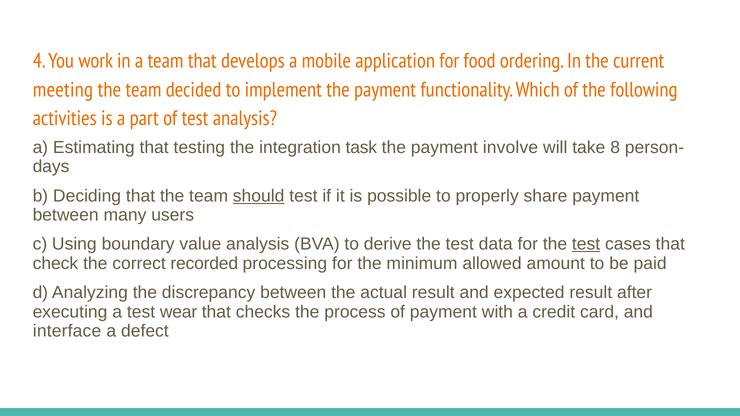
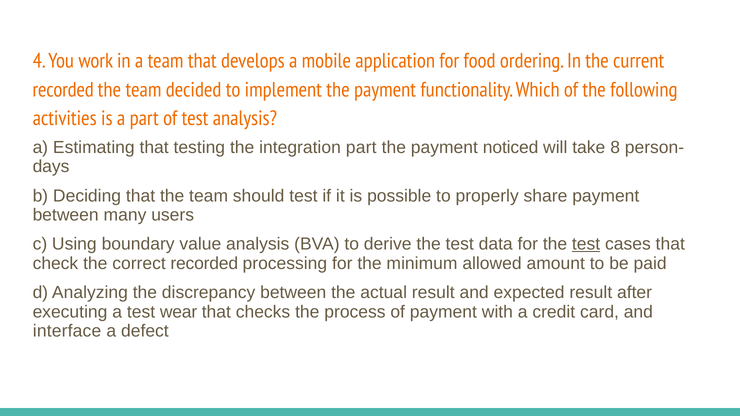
meeting at (63, 90): meeting -> recorded
integration task: task -> part
involve: involve -> noticed
should underline: present -> none
